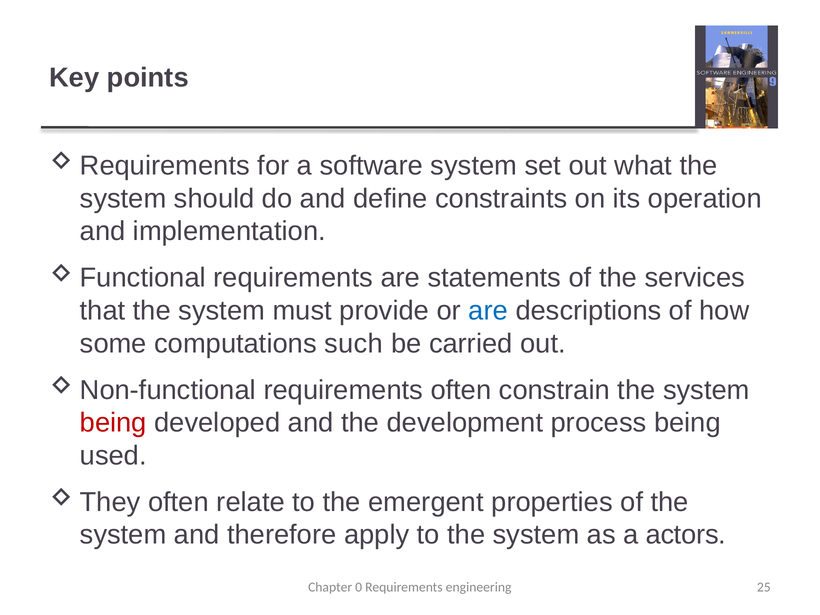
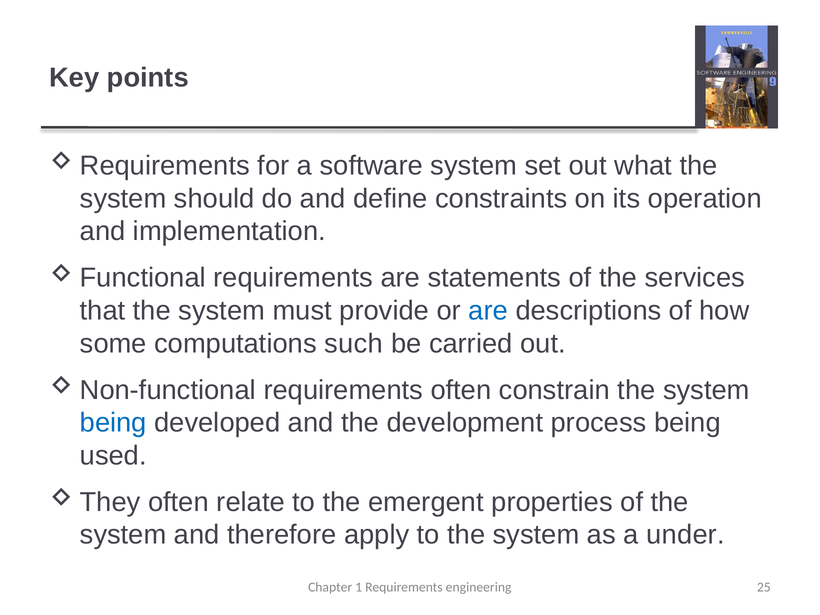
being at (113, 423) colour: red -> blue
actors: actors -> under
0: 0 -> 1
